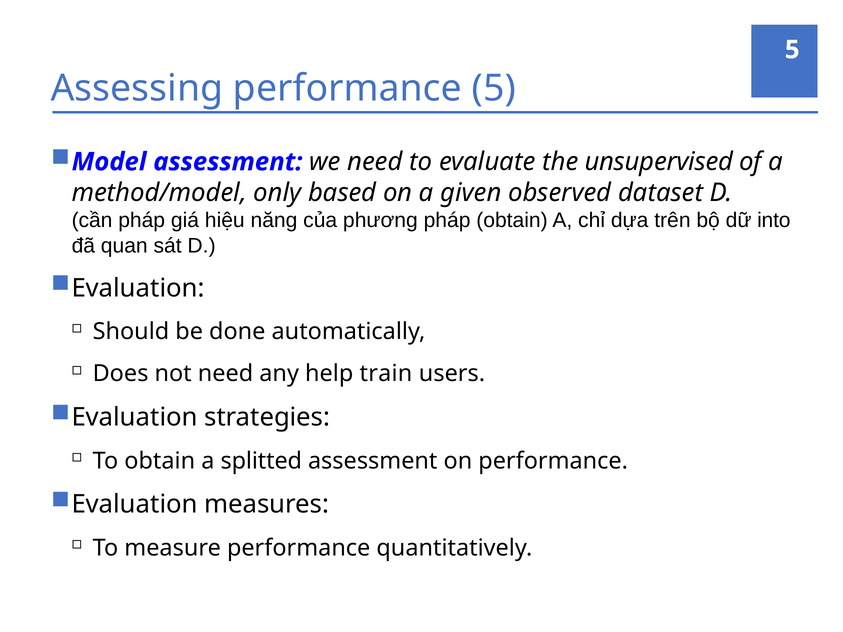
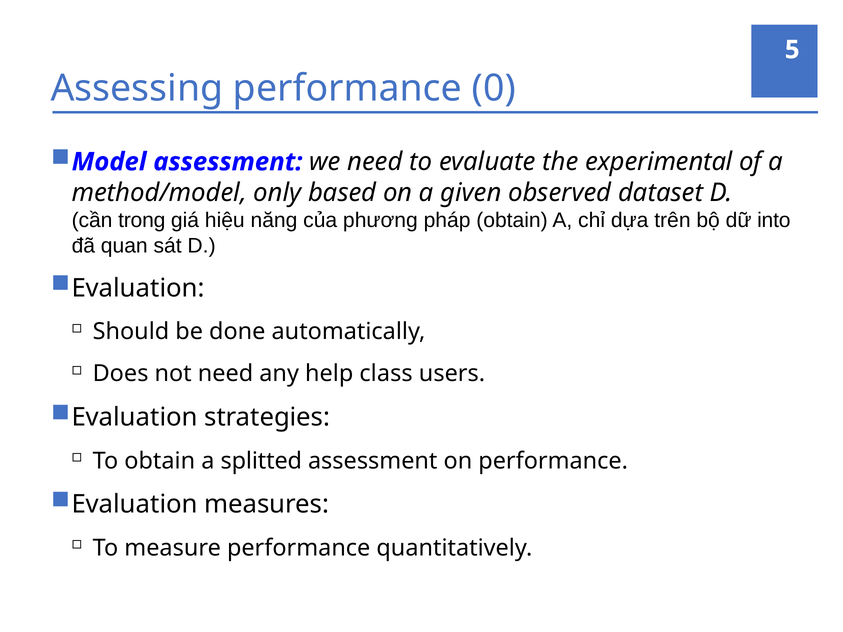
performance 5: 5 -> 0
unsupervised: unsupervised -> experimental
cần pháp: pháp -> trong
train: train -> class
